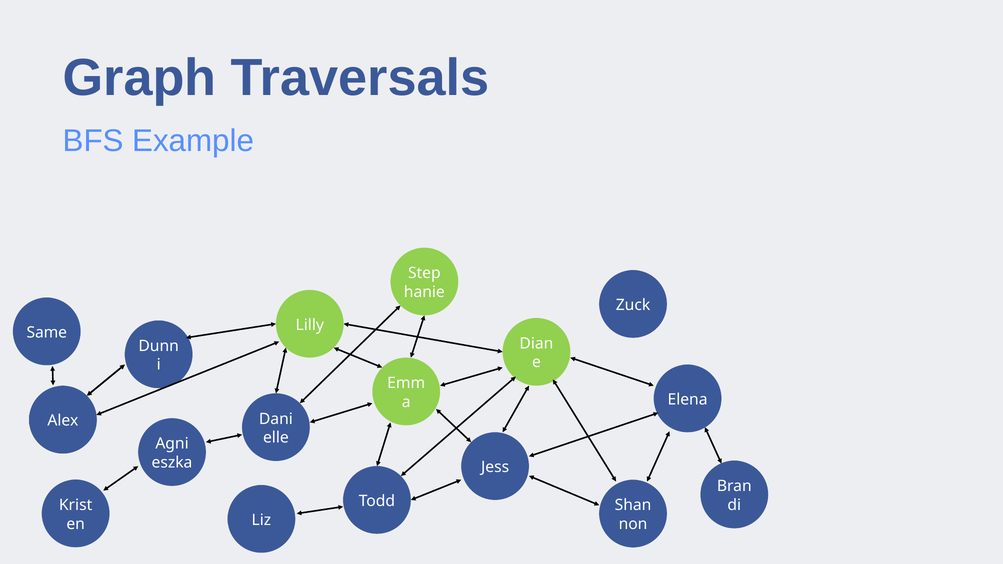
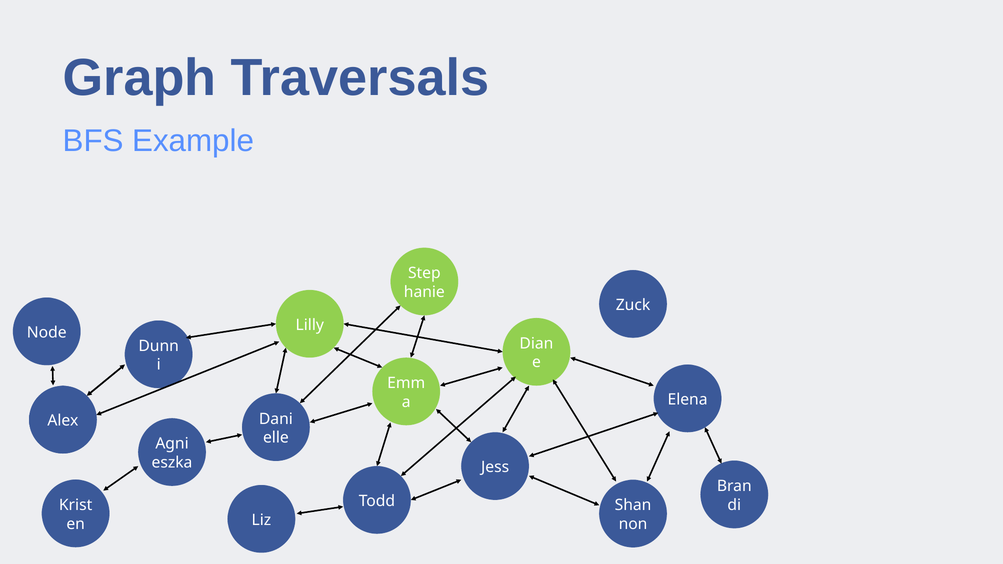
Same: Same -> Node
